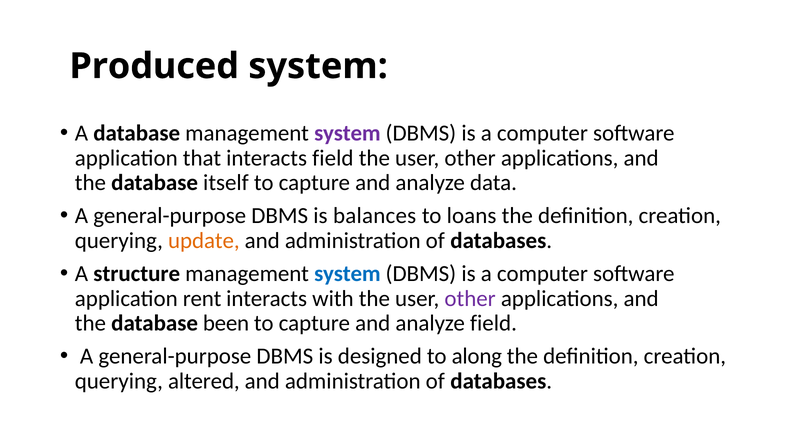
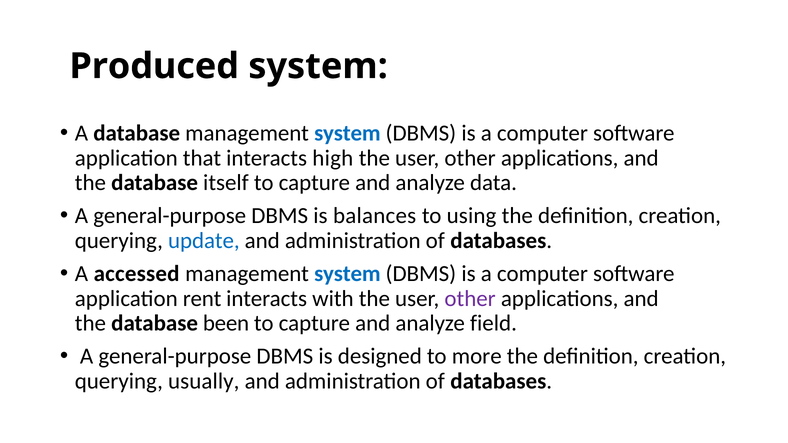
system at (347, 133) colour: purple -> blue
interacts field: field -> high
loans: loans -> using
update colour: orange -> blue
structure: structure -> accessed
along: along -> more
altered: altered -> usually
